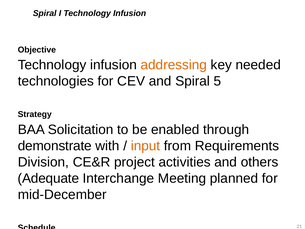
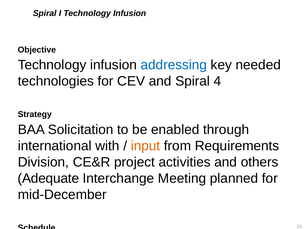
addressing colour: orange -> blue
5: 5 -> 4
demonstrate: demonstrate -> international
